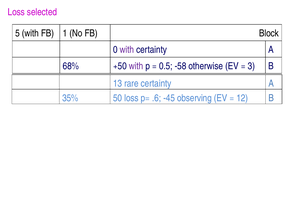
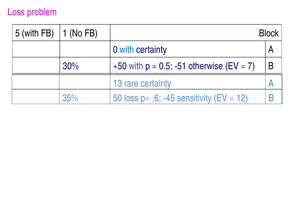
selected: selected -> problem
with at (127, 50) colour: purple -> blue
68%: 68% -> 30%
-58: -58 -> -51
3: 3 -> 7
observing: observing -> sensitivity
